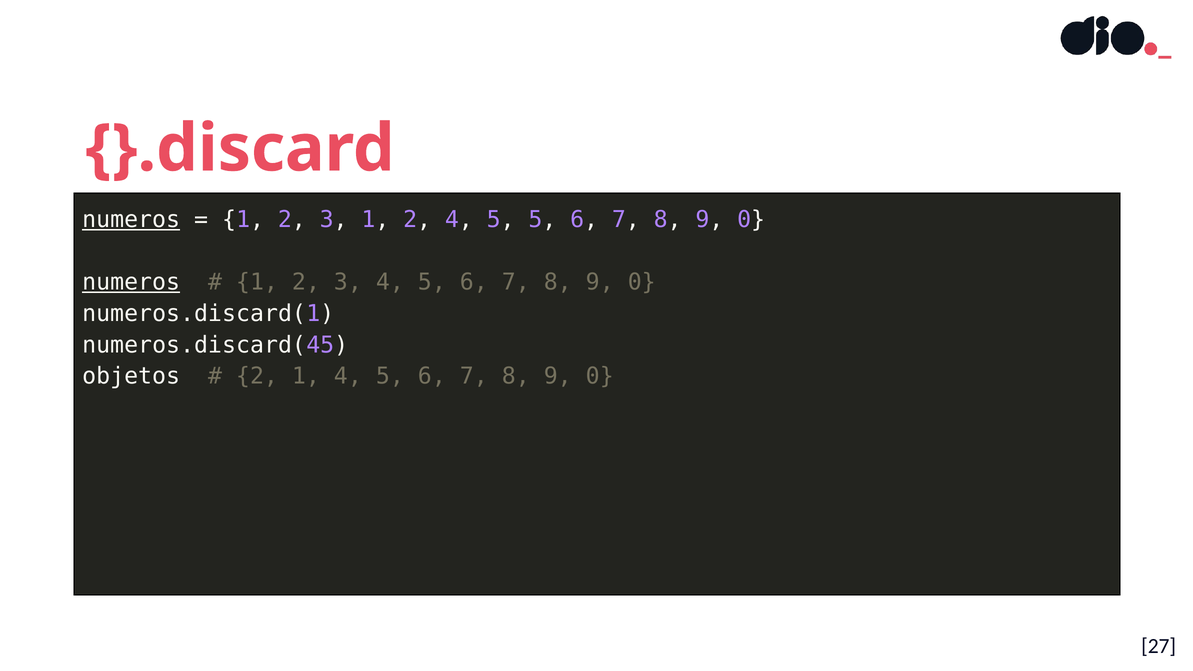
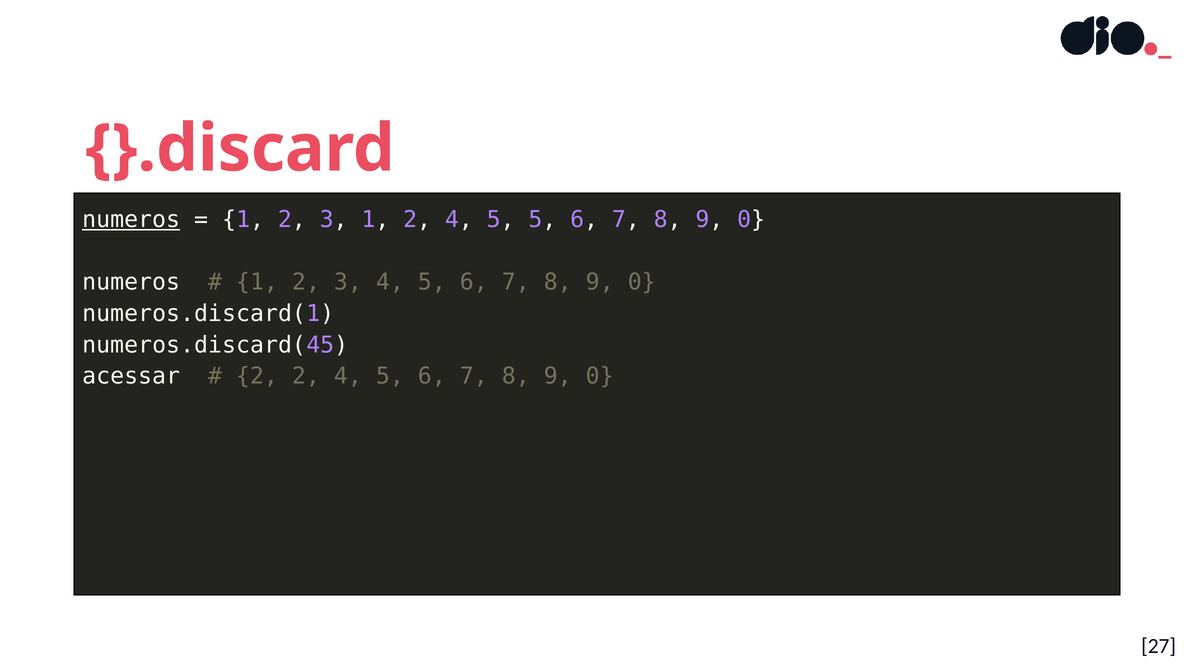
numeros at (131, 282) underline: present -> none
objetos: objetos -> acessar
2 1: 1 -> 2
